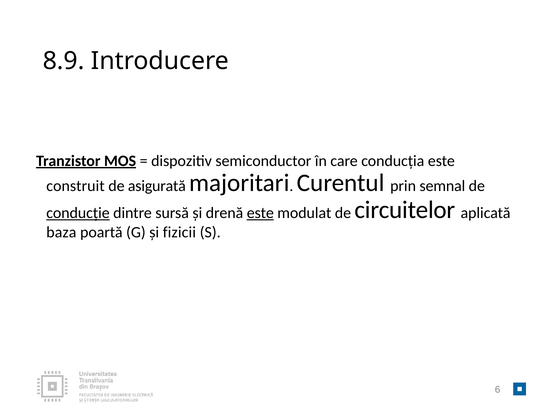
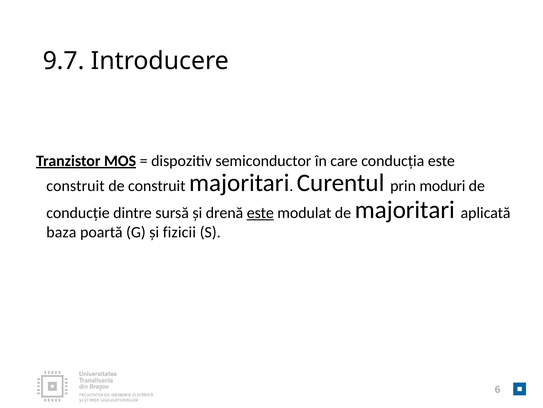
8.9: 8.9 -> 9.7
de asigurată: asigurată -> construit
semnal: semnal -> moduri
conducție underline: present -> none
de circuitelor: circuitelor -> majoritari
